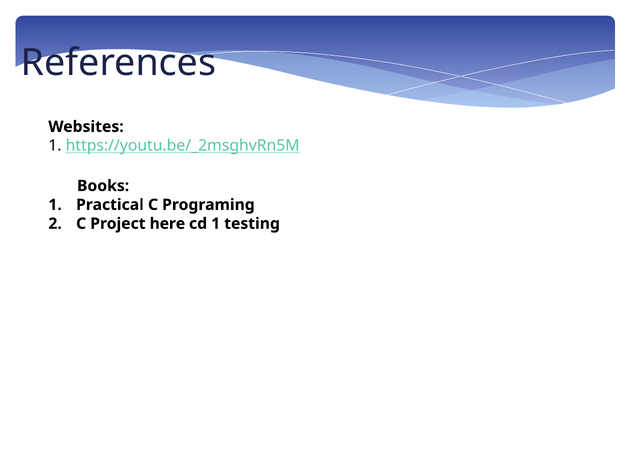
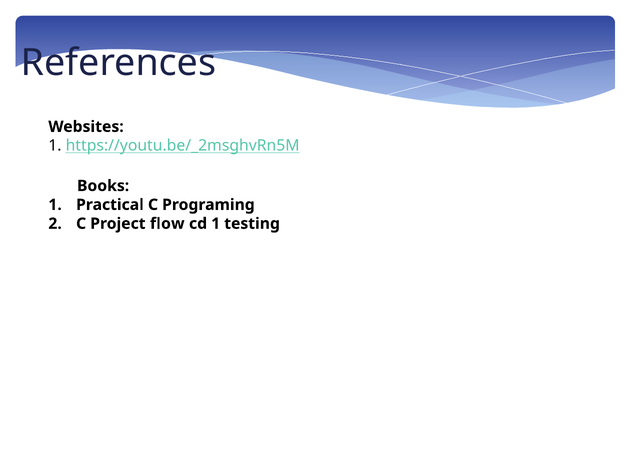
here: here -> flow
